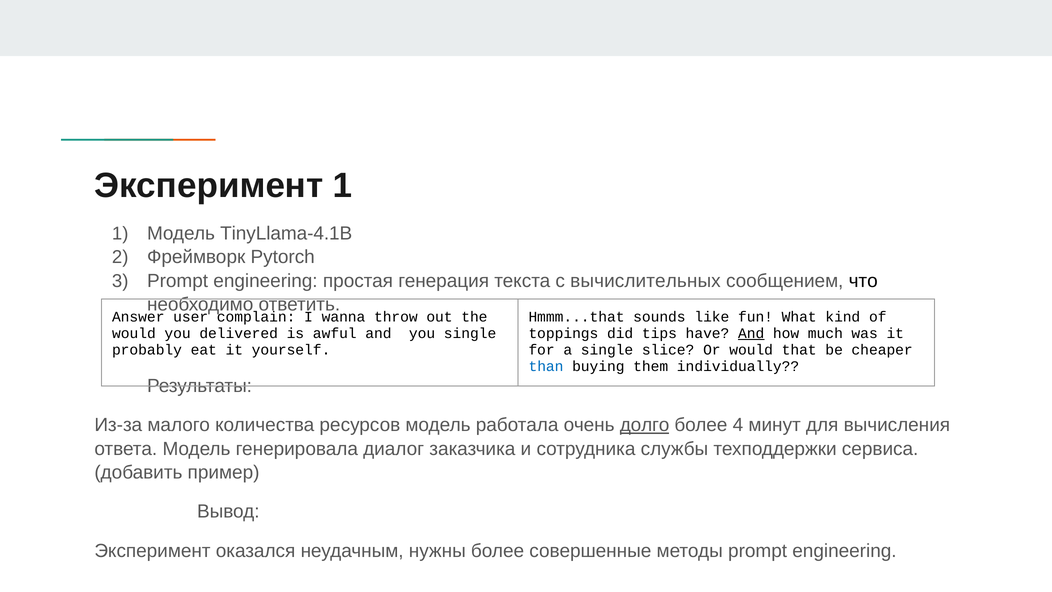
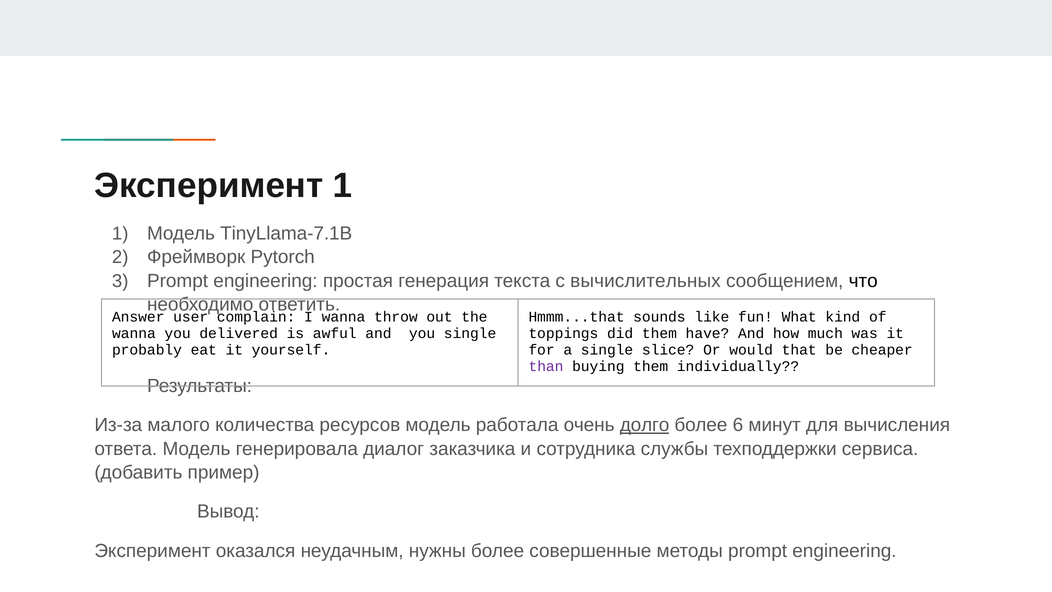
TinyLlama-4.1B: TinyLlama-4.1B -> TinyLlama-7.1B
would at (134, 333): would -> wanna
did tips: tips -> them
And at (751, 333) underline: present -> none
than colour: blue -> purple
4: 4 -> 6
